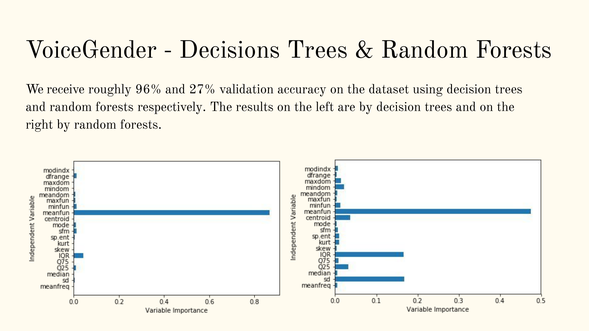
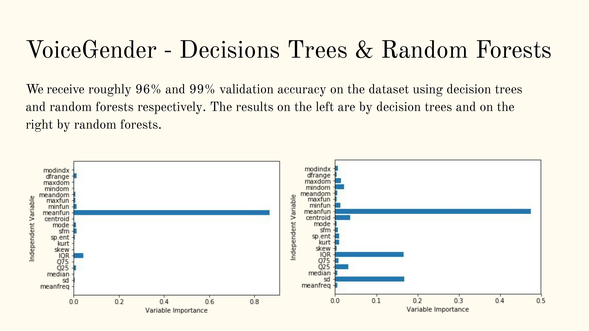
27%: 27% -> 99%
